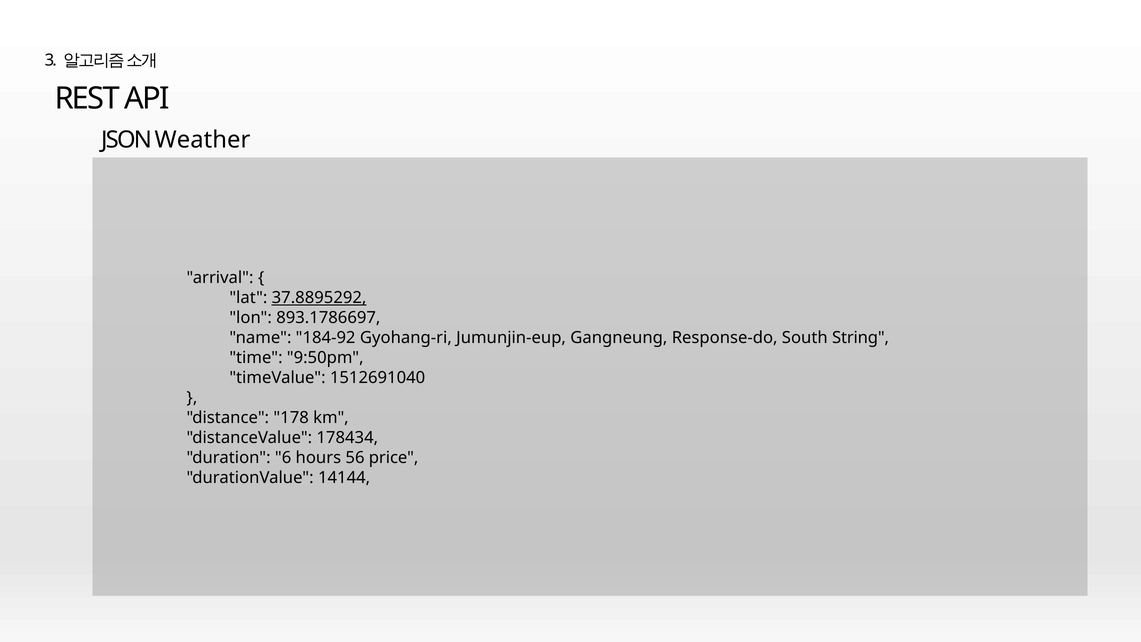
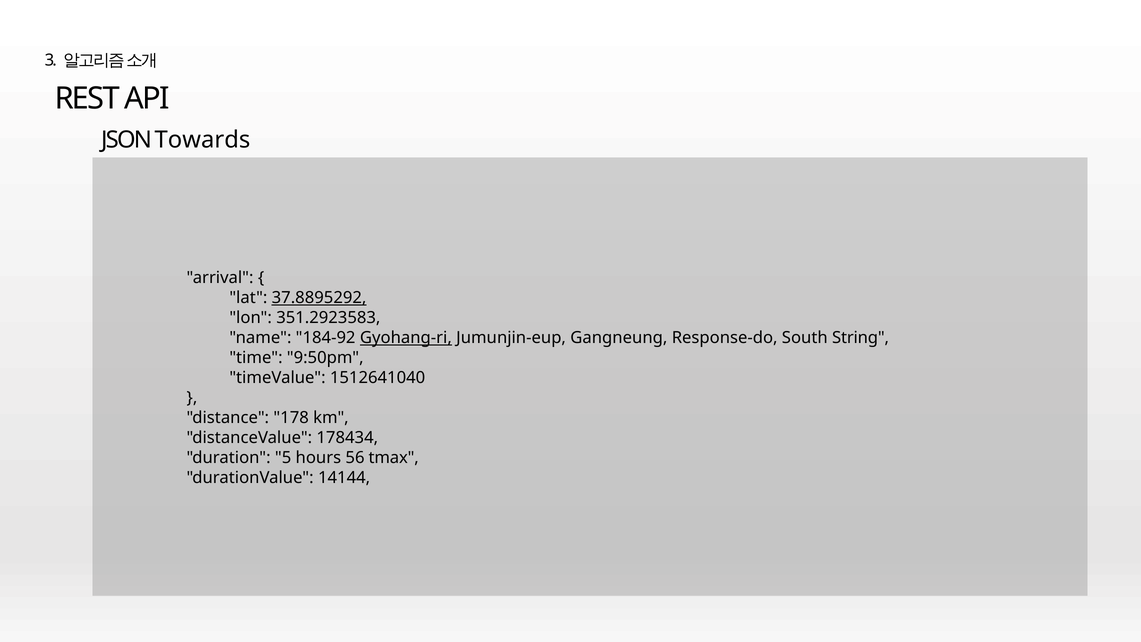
Weather: Weather -> Towards
893.1786697: 893.1786697 -> 351.2923583
Gyohang-ri underline: none -> present
1512691040: 1512691040 -> 1512641040
6: 6 -> 5
price: price -> tmax
